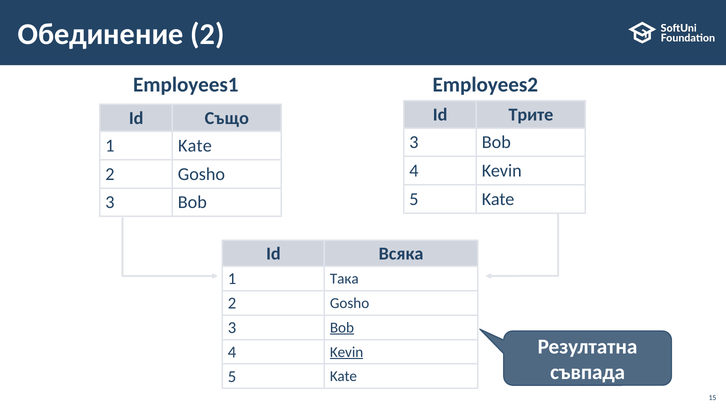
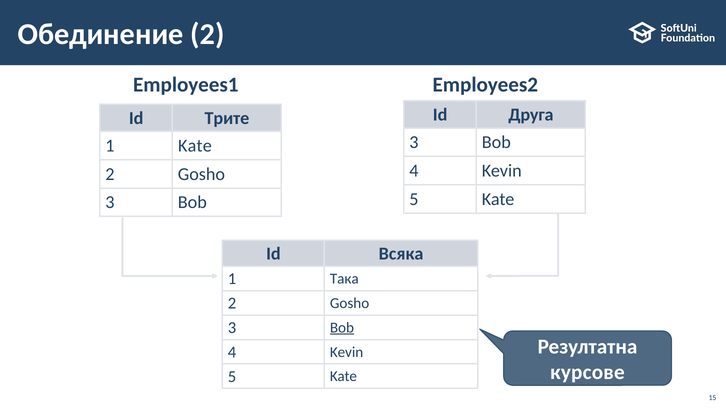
Трите: Трите -> Друга
Също: Също -> Трите
Kevin at (347, 352) underline: present -> none
съвпада: съвпада -> курсове
